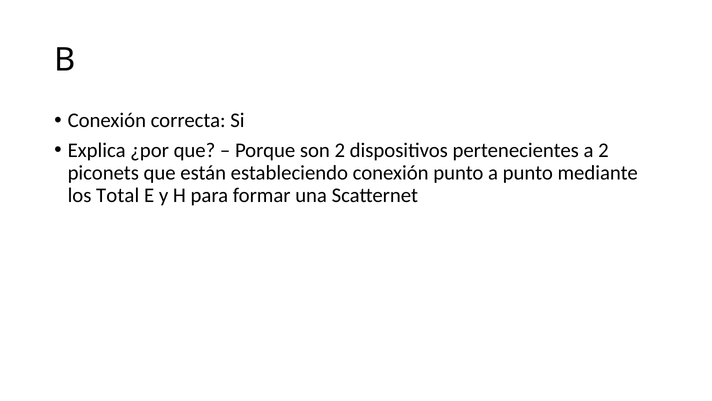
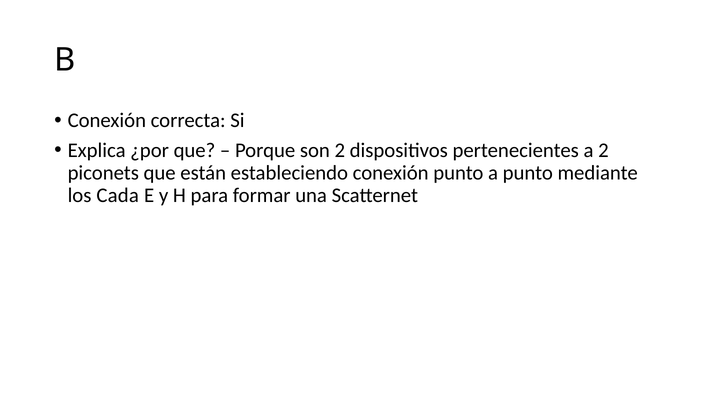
Total: Total -> Cada
